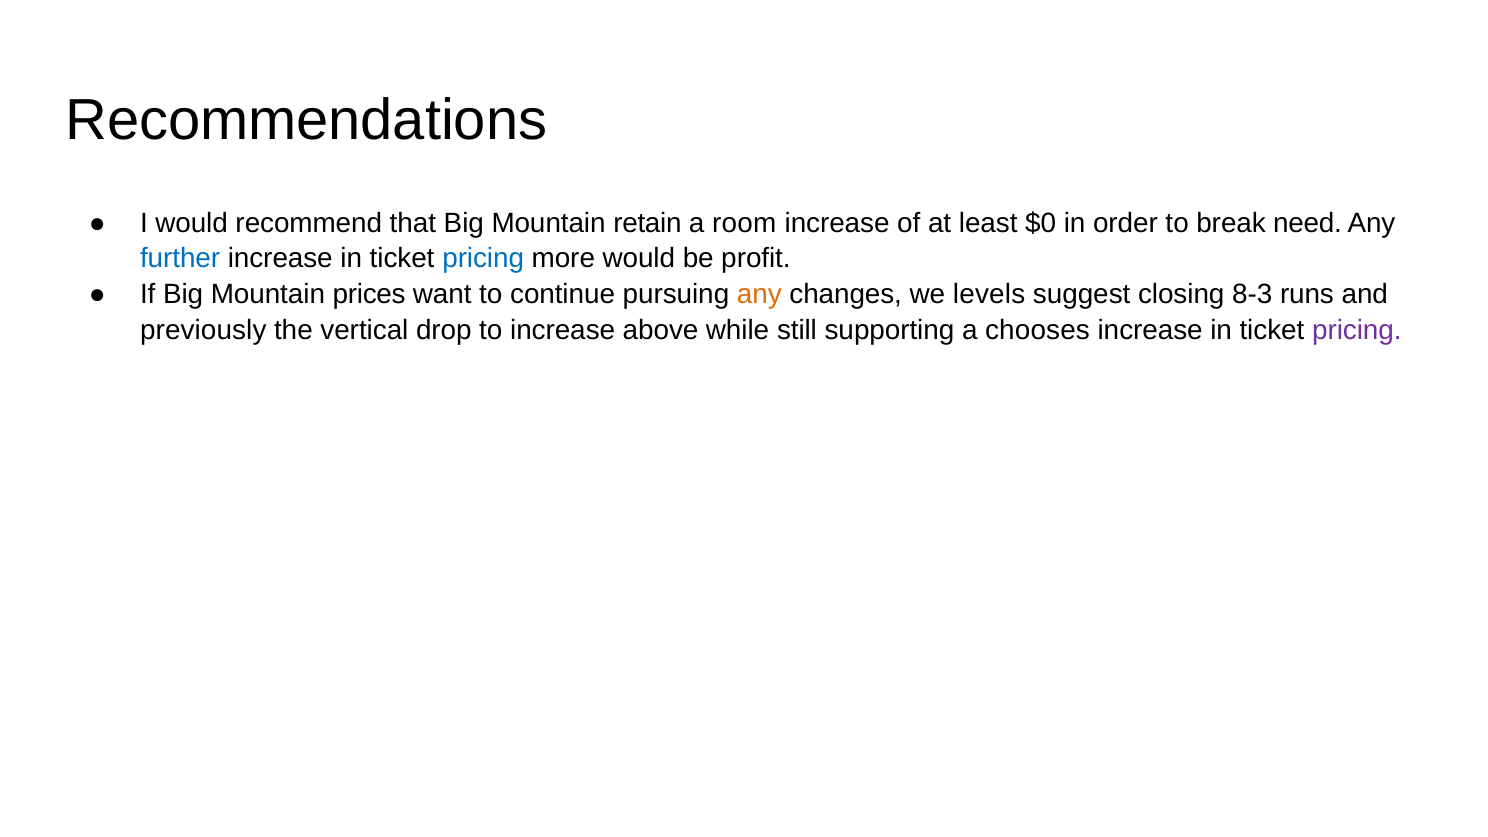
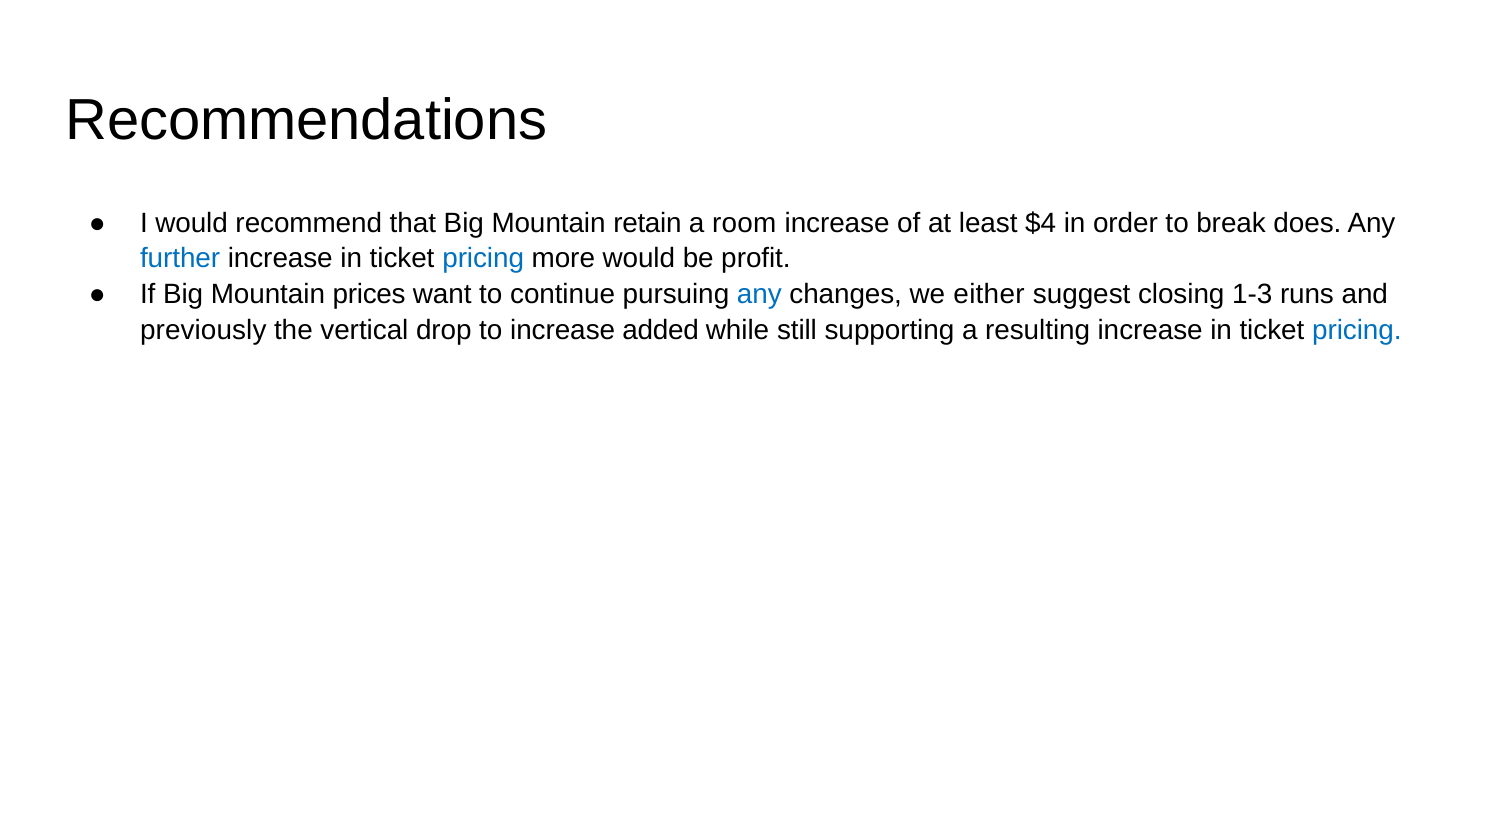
$0: $0 -> $4
need: need -> does
any at (759, 294) colour: orange -> blue
levels: levels -> either
8-3: 8-3 -> 1-3
above: above -> added
chooses: chooses -> resulting
pricing at (1357, 330) colour: purple -> blue
